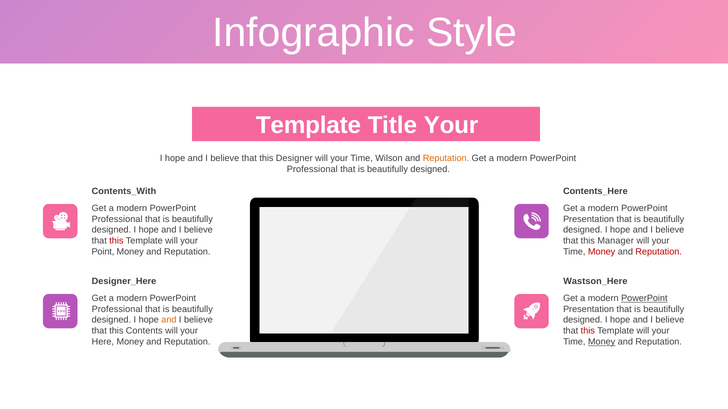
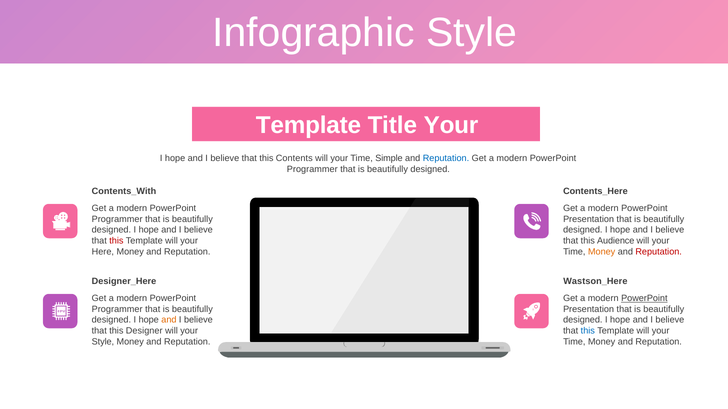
Designer: Designer -> Contents
Wilson: Wilson -> Simple
Reputation at (446, 159) colour: orange -> blue
Professional at (312, 170): Professional -> Programmer
Professional at (117, 219): Professional -> Programmer
Manager: Manager -> Audience
Point: Point -> Here
Money at (602, 252) colour: red -> orange
Professional at (117, 309): Professional -> Programmer
Contents: Contents -> Designer
this at (588, 331) colour: red -> blue
Here at (103, 342): Here -> Style
Money at (602, 342) underline: present -> none
